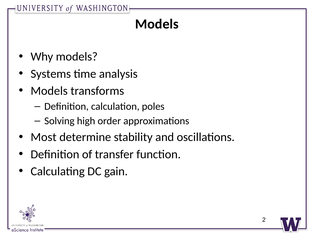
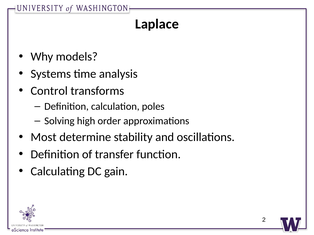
Models at (157, 24): Models -> Laplace
Models at (49, 91): Models -> Control
